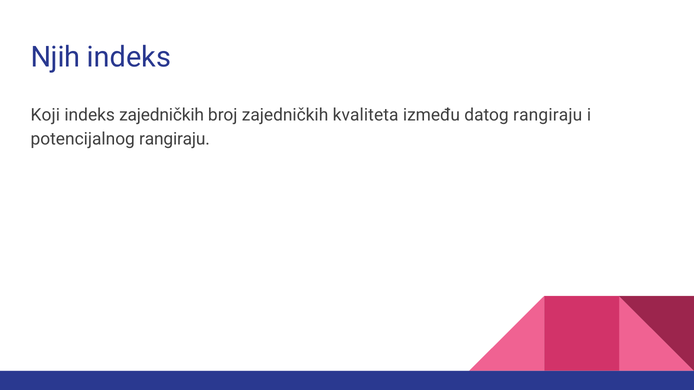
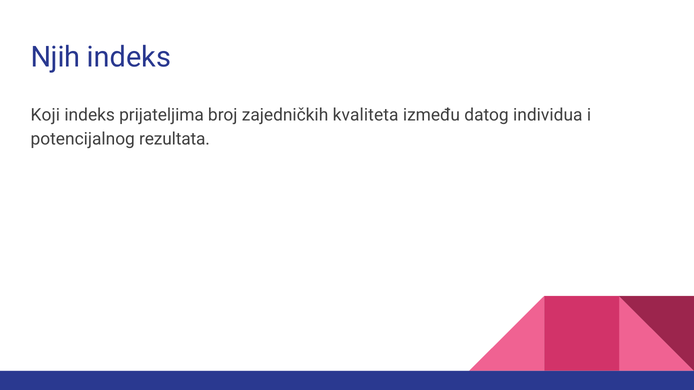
indeks zajedničkih: zajedničkih -> prijateljima
datog rangiraju: rangiraju -> individua
potencijalnog rangiraju: rangiraju -> rezultata
